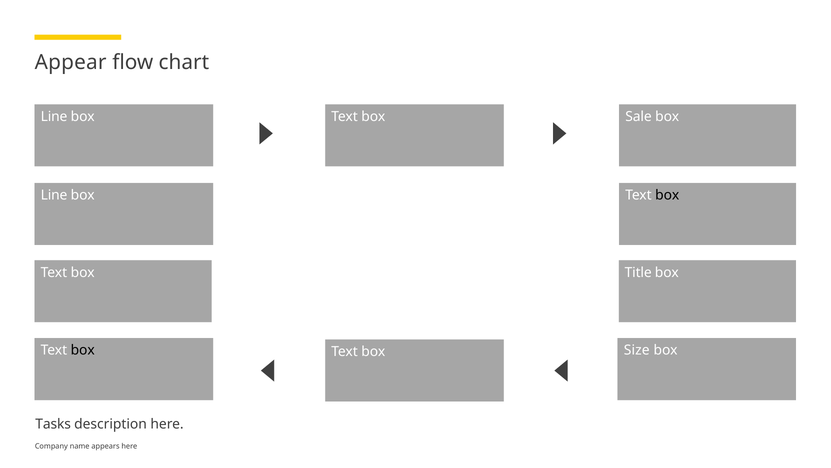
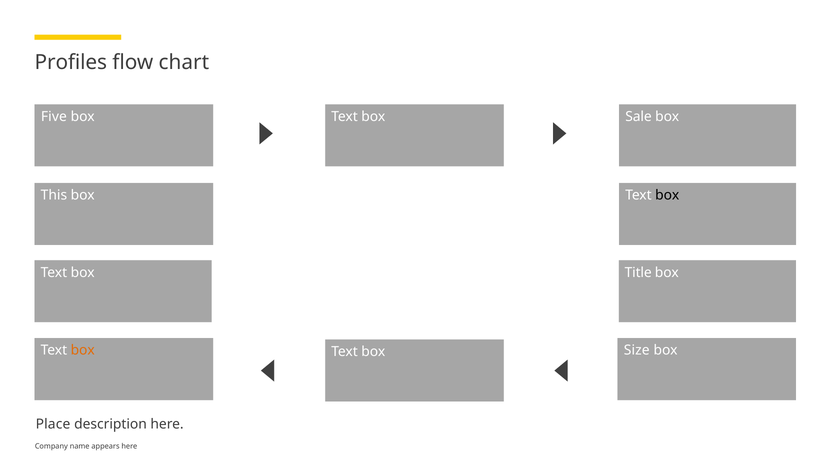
Appear: Appear -> Profiles
Line at (54, 117): Line -> Five
Line at (54, 195): Line -> This
box at (83, 350) colour: black -> orange
Tasks: Tasks -> Place
